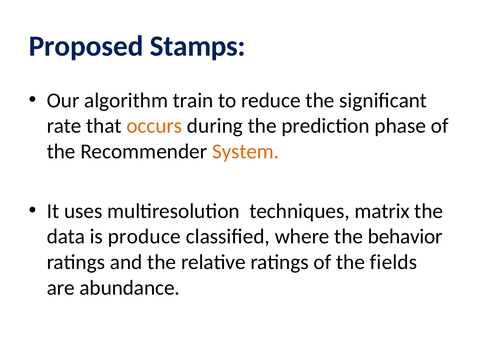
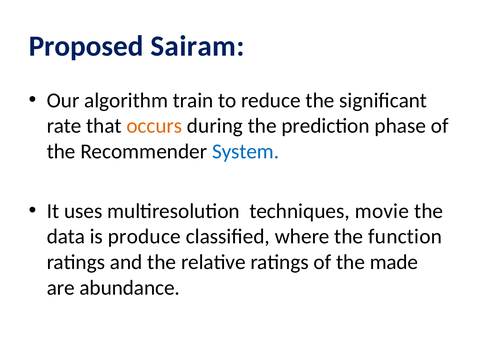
Stamps: Stamps -> Sairam
System colour: orange -> blue
matrix: matrix -> movie
behavior: behavior -> function
fields: fields -> made
